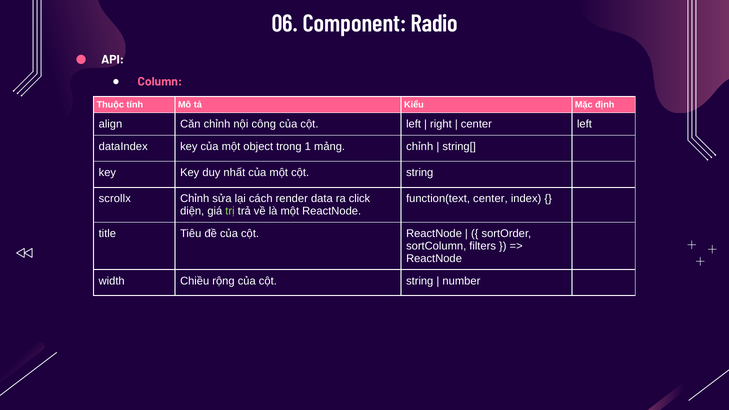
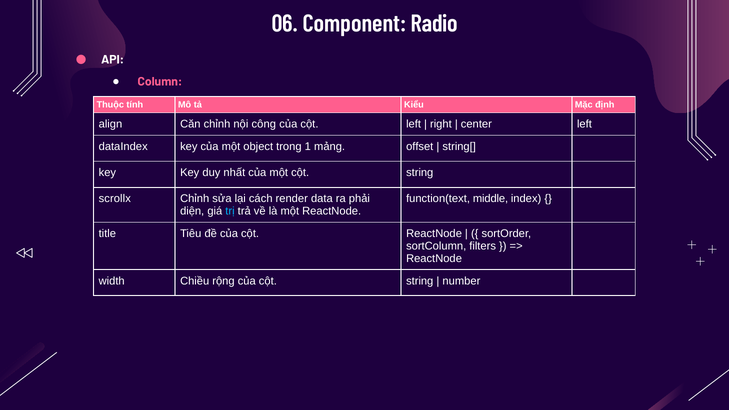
mảng chỉnh: chỉnh -> offset
click: click -> phải
function(text center: center -> middle
trị colour: light green -> light blue
